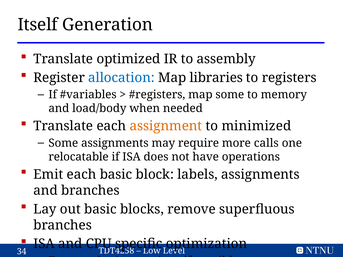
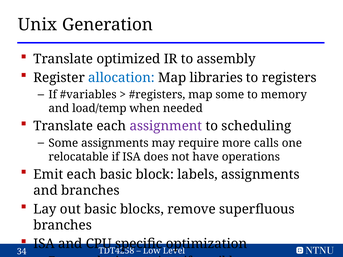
Itself: Itself -> Unix
load/body: load/body -> load/temp
assignment colour: orange -> purple
minimized: minimized -> scheduling
